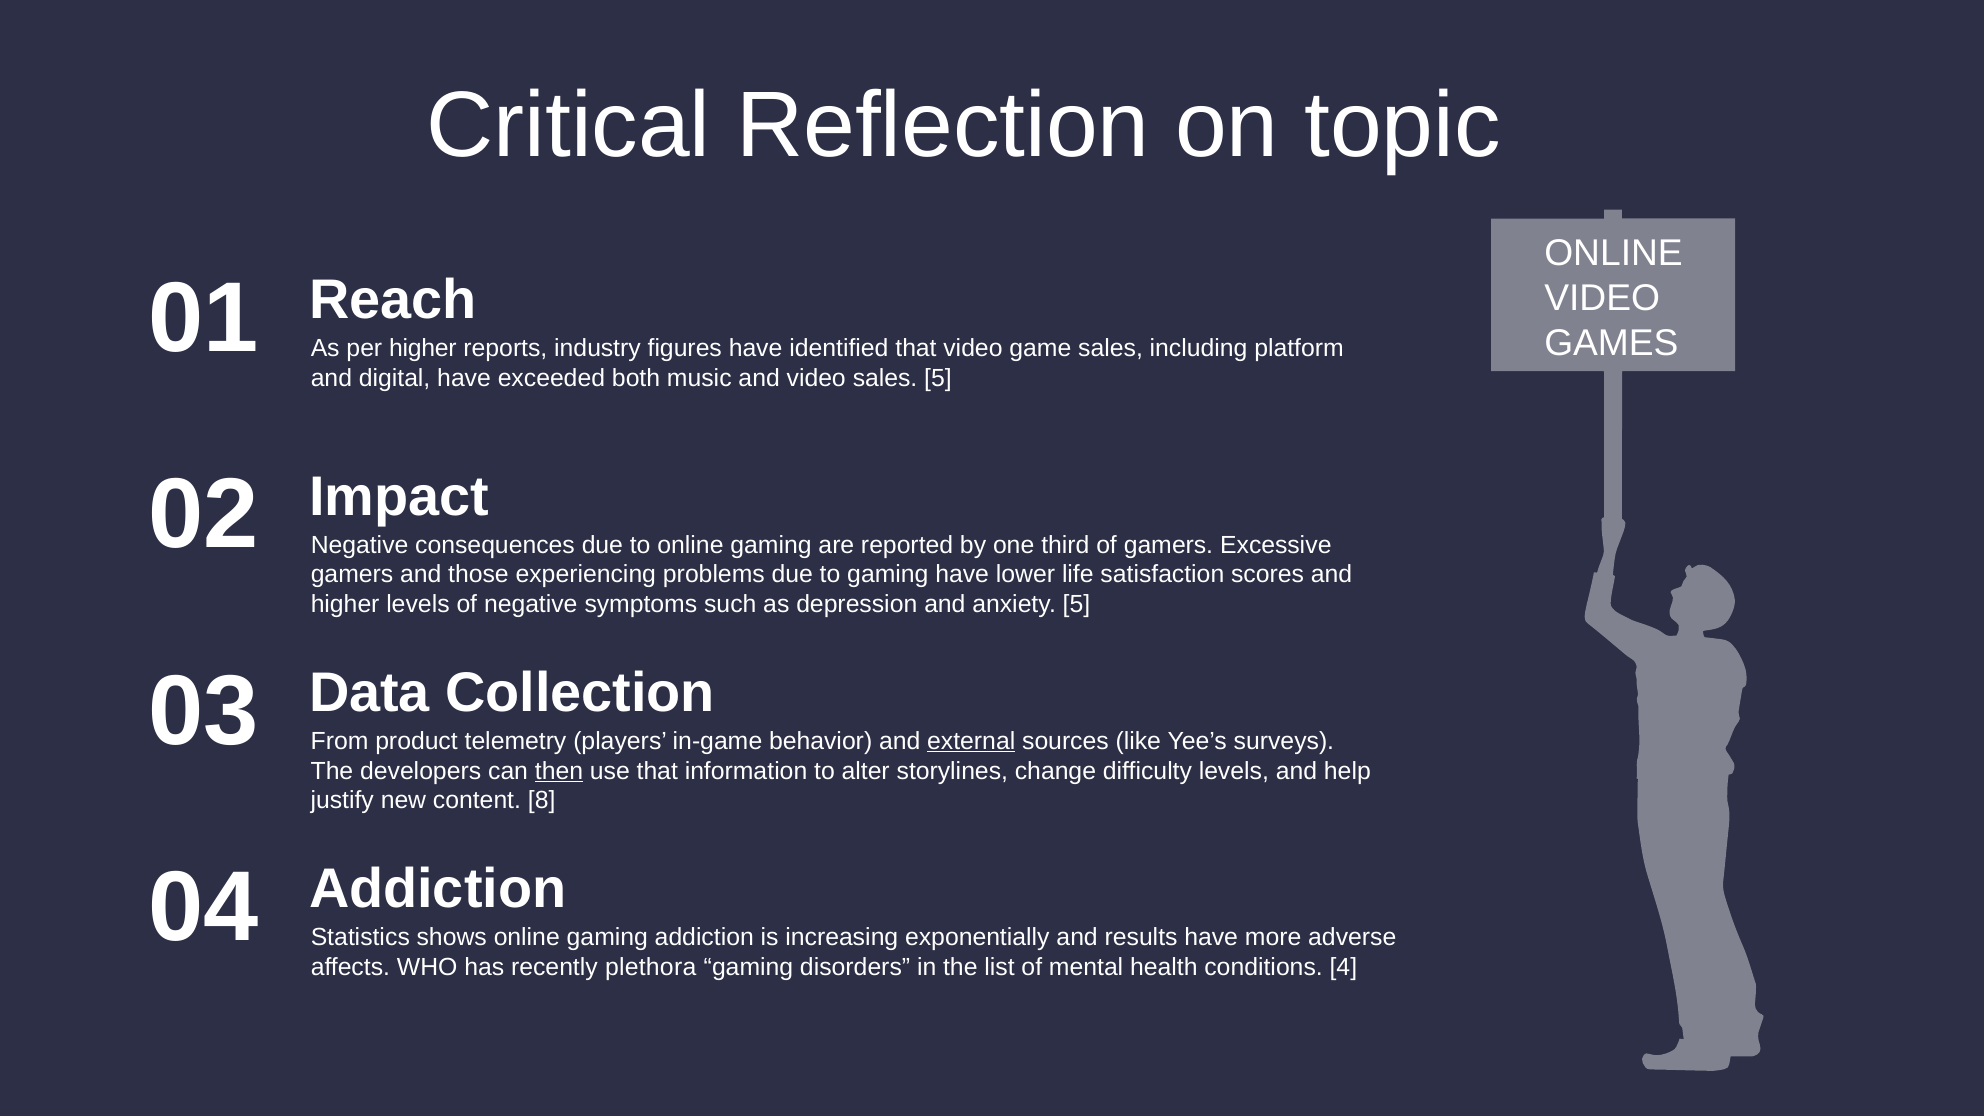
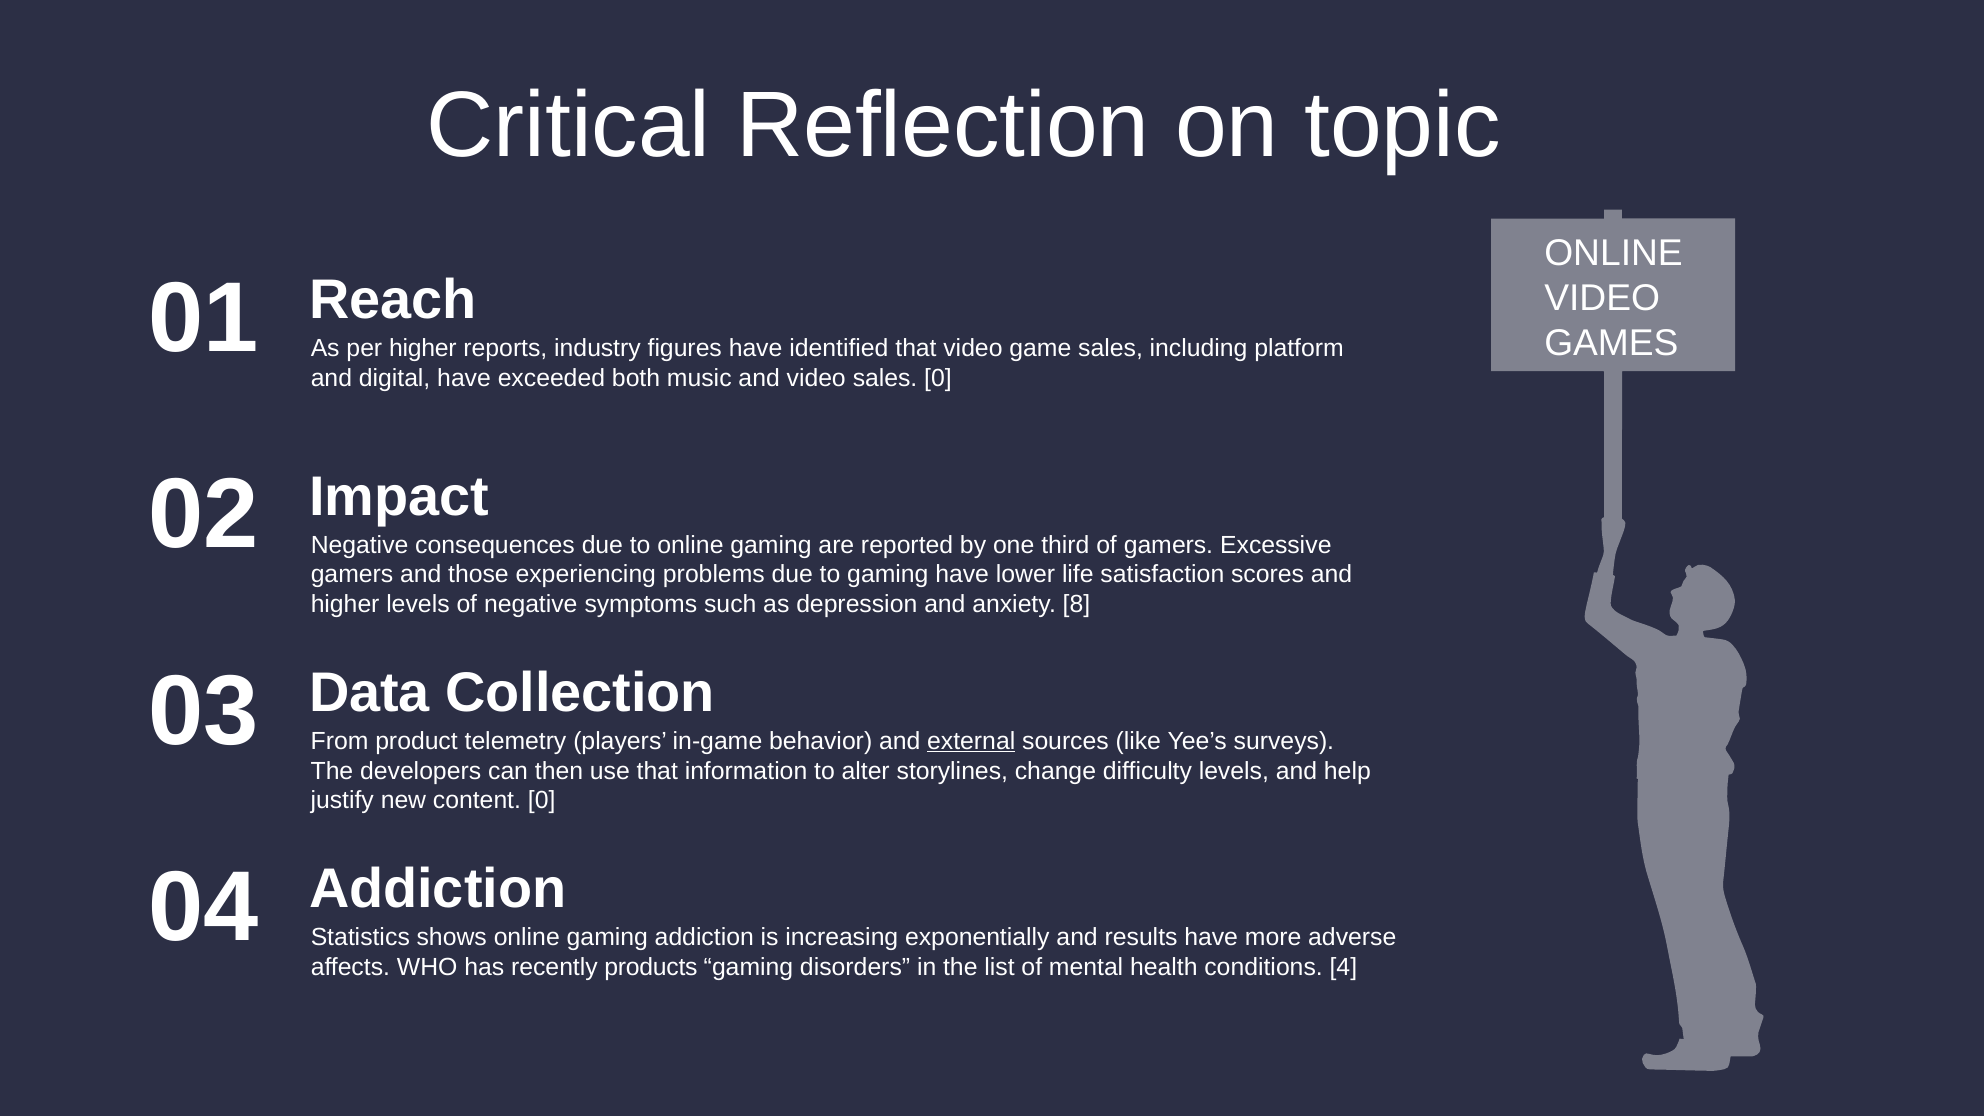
sales 5: 5 -> 0
anxiety 5: 5 -> 8
then underline: present -> none
content 8: 8 -> 0
plethora: plethora -> products
